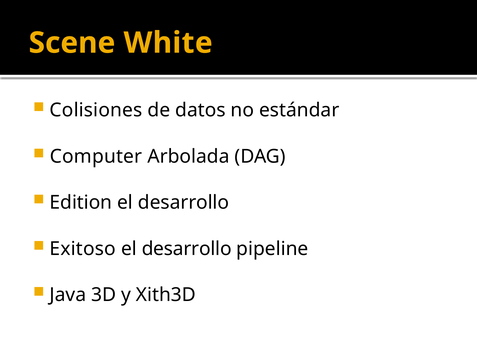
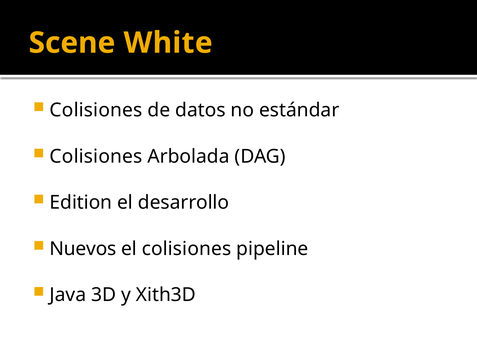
Computer at (96, 156): Computer -> Colisiones
Exitoso: Exitoso -> Nuevos
desarrollo at (187, 249): desarrollo -> colisiones
